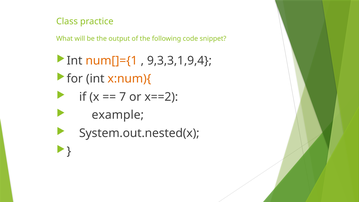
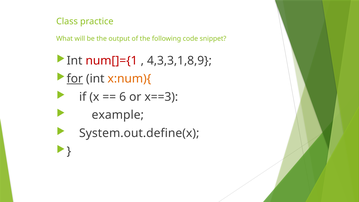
num[]={1 colour: orange -> red
9,3,3,1,9,4: 9,3,3,1,9,4 -> 4,3,3,1,8,9
for underline: none -> present
7: 7 -> 6
x==2: x==2 -> x==3
System.out.nested(x: System.out.nested(x -> System.out.define(x
